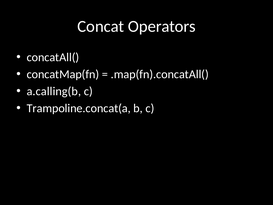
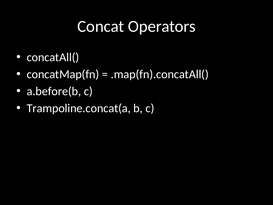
a.calling(b: a.calling(b -> a.before(b
